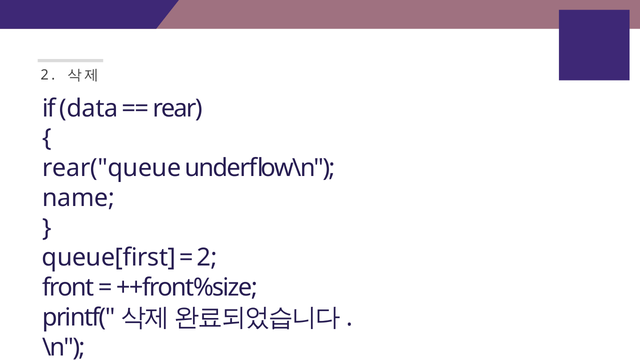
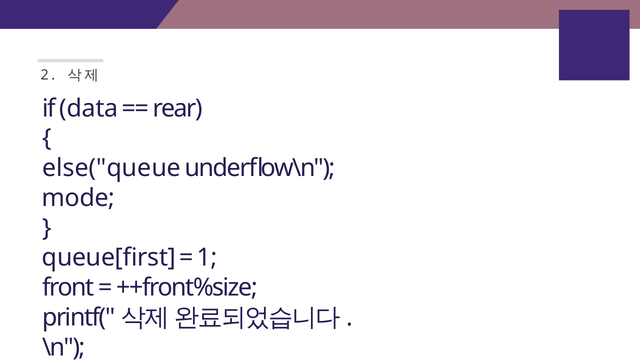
rear("queue: rear("queue -> else("queue
name: name -> mode
2 at (207, 258): 2 -> 1
